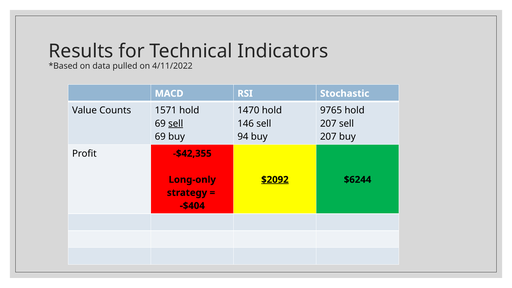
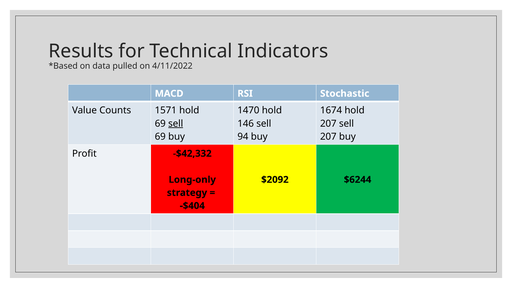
9765: 9765 -> 1674
-$42,355: -$42,355 -> -$42,332
$2092 underline: present -> none
